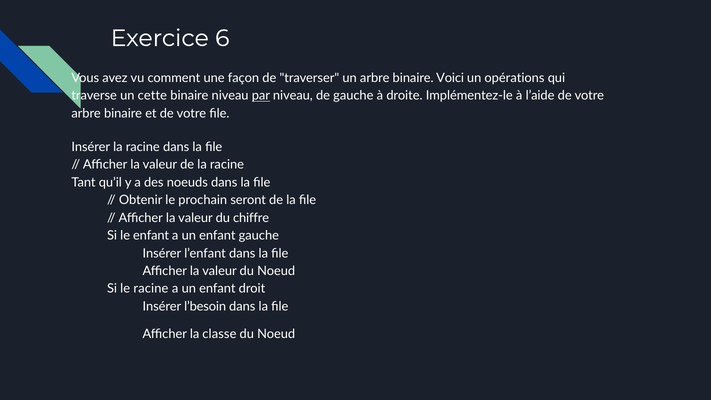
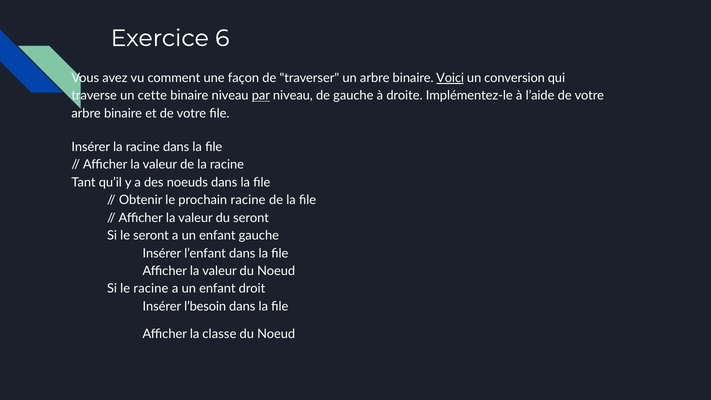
Voici underline: none -> present
opérations: opérations -> conversion
prochain seront: seront -> racine
du chiffre: chiffre -> seront
le enfant: enfant -> seront
